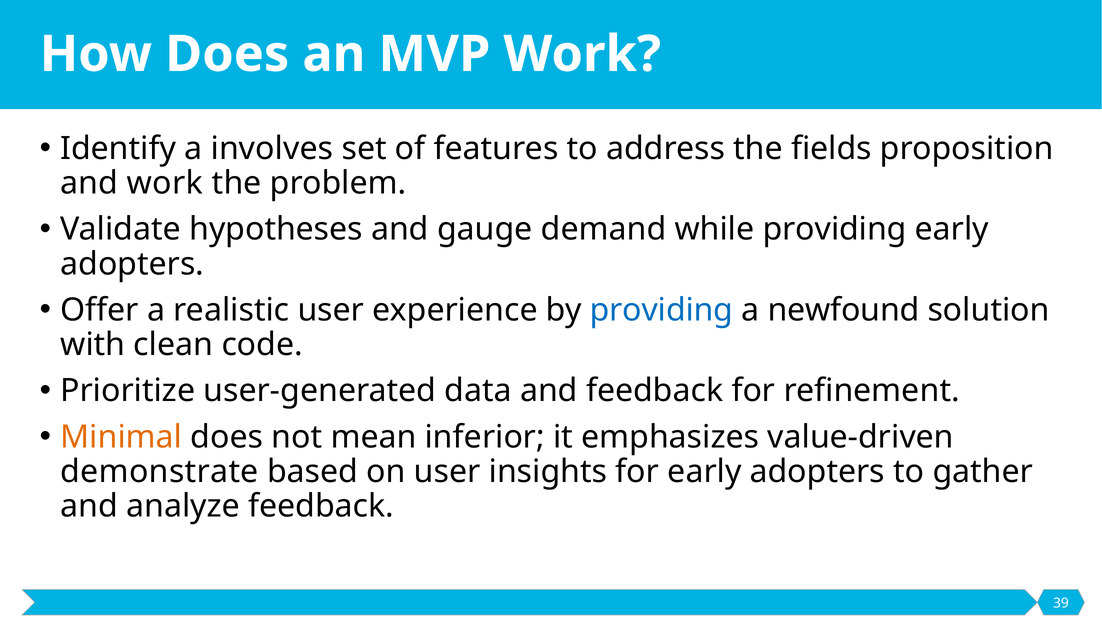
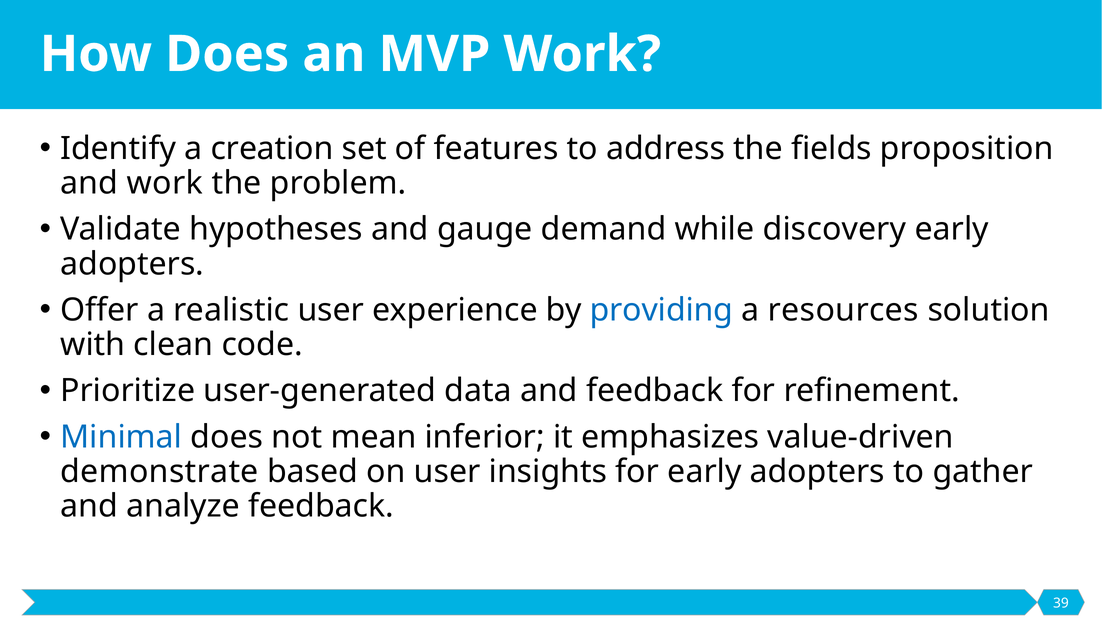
involves: involves -> creation
while providing: providing -> discovery
newfound: newfound -> resources
Minimal colour: orange -> blue
